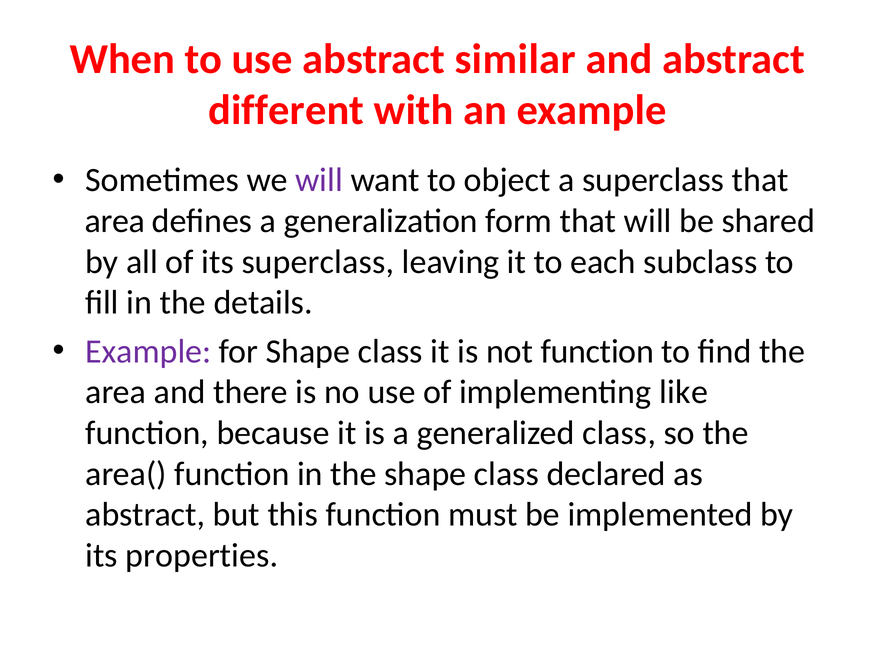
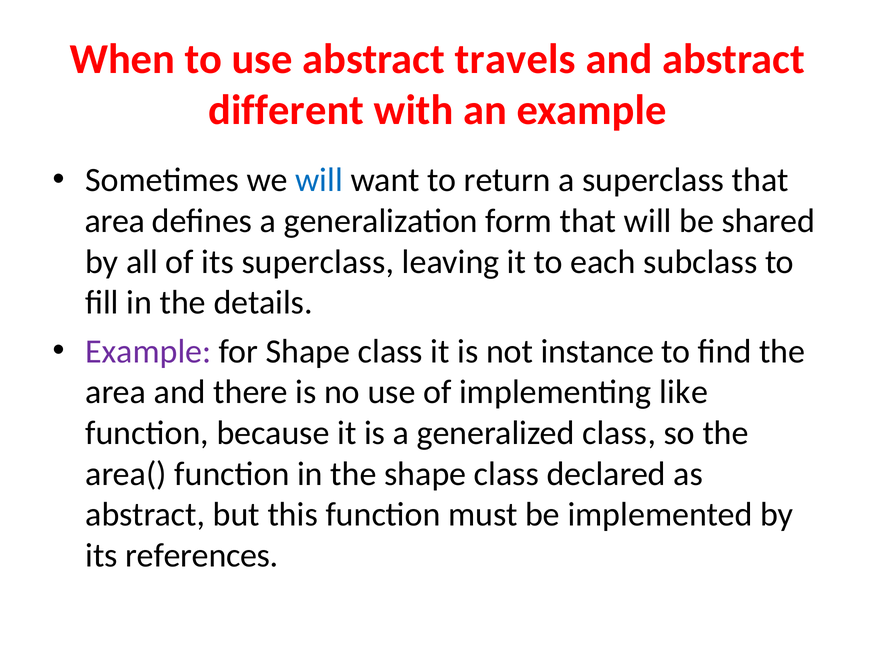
similar: similar -> travels
will at (319, 180) colour: purple -> blue
object: object -> return
not function: function -> instance
properties: properties -> references
